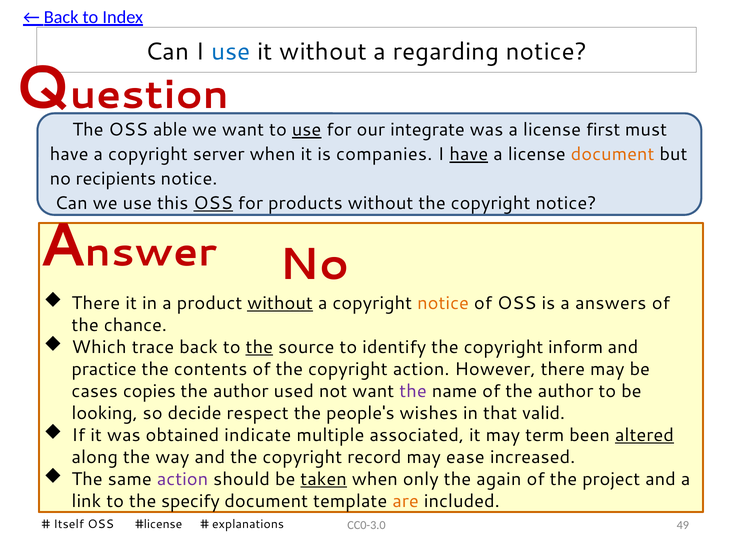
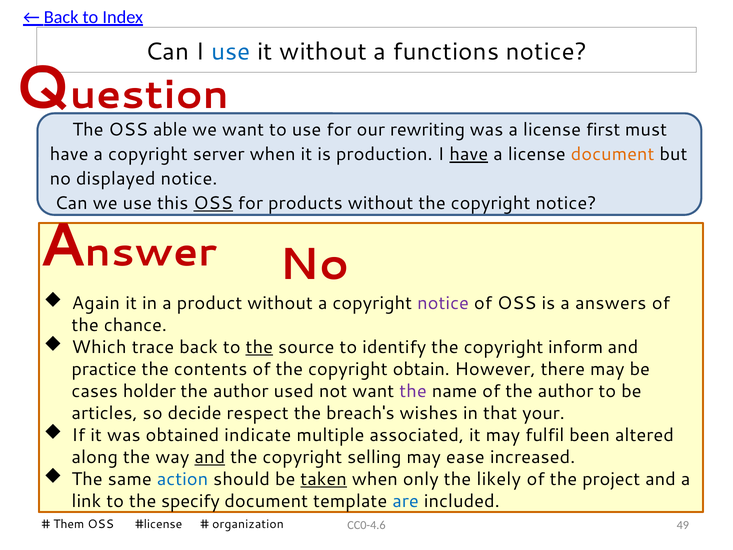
regarding: regarding -> functions
use at (307, 130) underline: present -> none
integrate: integrate -> rewriting
companies: companies -> production
recipients: recipients -> displayed
There at (96, 303): There -> Again
without at (280, 303) underline: present -> none
notice at (443, 303) colour: orange -> purple
copyright action: action -> obtain
copies: copies -> holder
looking: looking -> articles
people's: people's -> breach's
valid: valid -> your
term: term -> fulfil
altered underline: present -> none
and at (210, 457) underline: none -> present
record: record -> selling
action at (182, 479) colour: purple -> blue
again: again -> likely
are colour: orange -> blue
Itself: Itself -> Them
explanations: explanations -> organization
CC0-3.0: CC0-3.0 -> CC0-4.6
